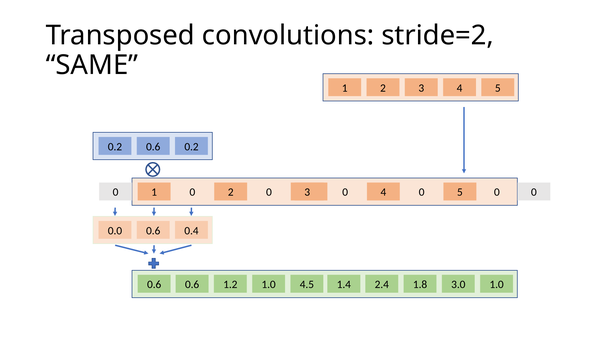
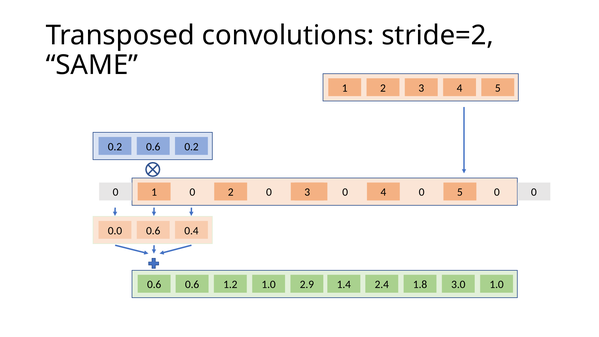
4.5: 4.5 -> 2.9
